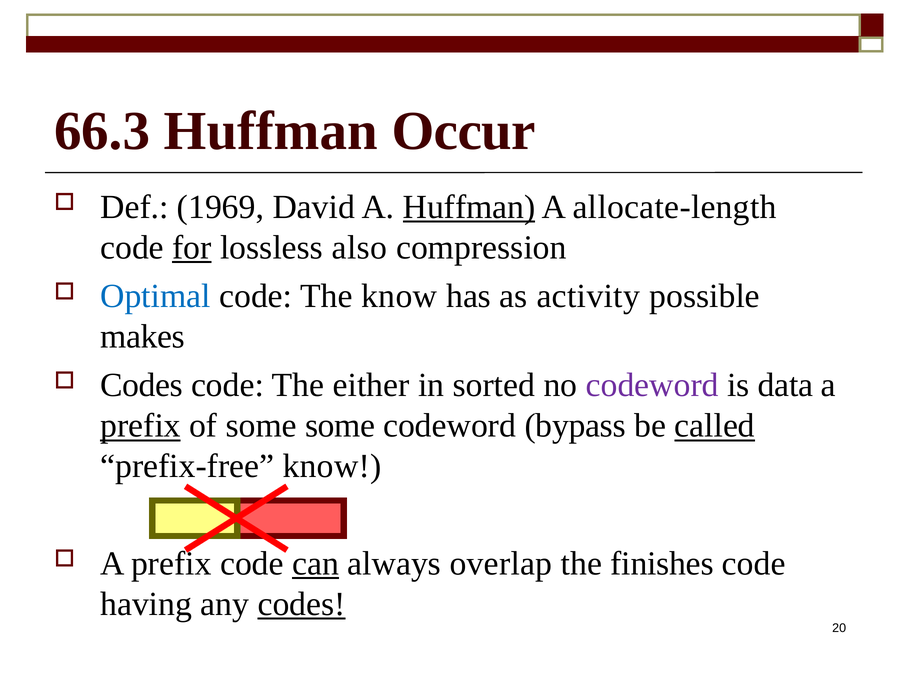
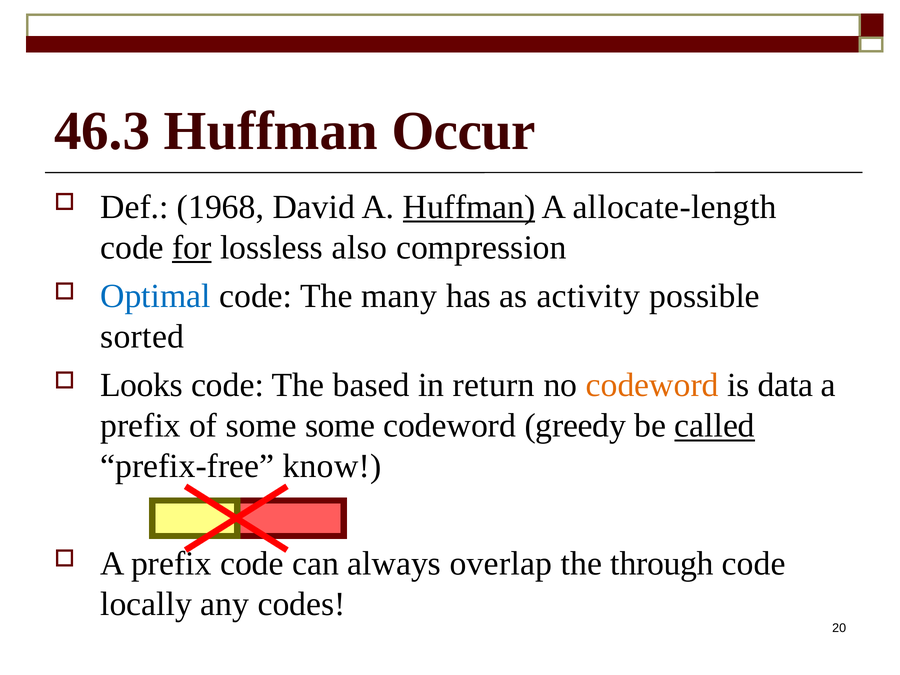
66.3: 66.3 -> 46.3
1969: 1969 -> 1968
The know: know -> many
makes: makes -> sorted
Codes at (142, 385): Codes -> Looks
either: either -> based
sorted: sorted -> return
codeword at (652, 385) colour: purple -> orange
prefix at (140, 426) underline: present -> none
bypass: bypass -> greedy
can underline: present -> none
finishes: finishes -> through
having: having -> locally
codes at (302, 604) underline: present -> none
